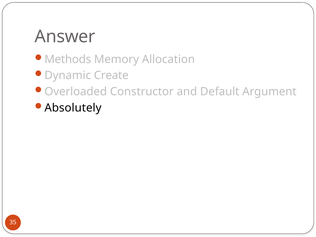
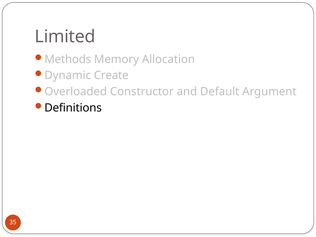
Answer: Answer -> Limited
Absolutely: Absolutely -> Definitions
